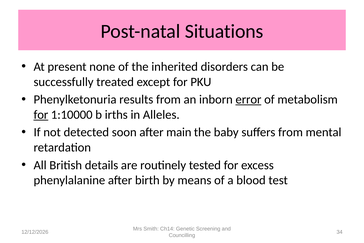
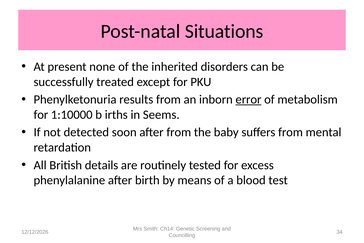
for at (41, 115) underline: present -> none
Alleles: Alleles -> Seems
after main: main -> from
